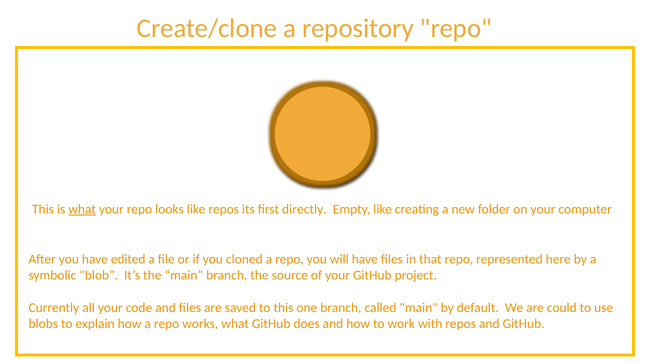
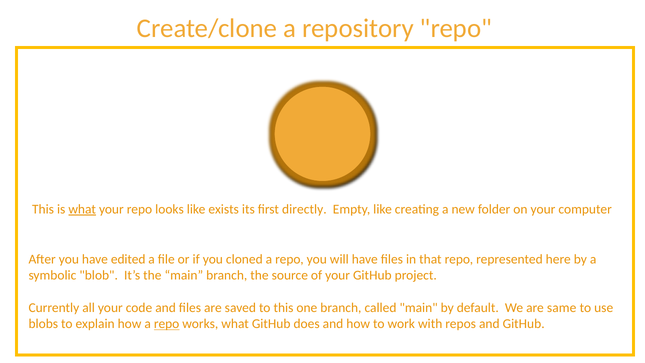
like repos: repos -> exists
could: could -> same
repo at (167, 324) underline: none -> present
